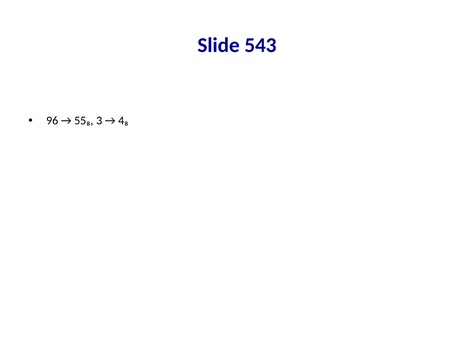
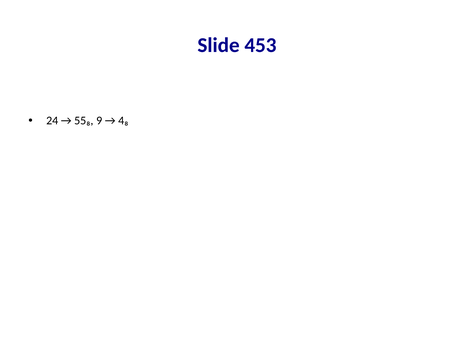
543: 543 -> 453
96: 96 -> 24
3: 3 -> 9
